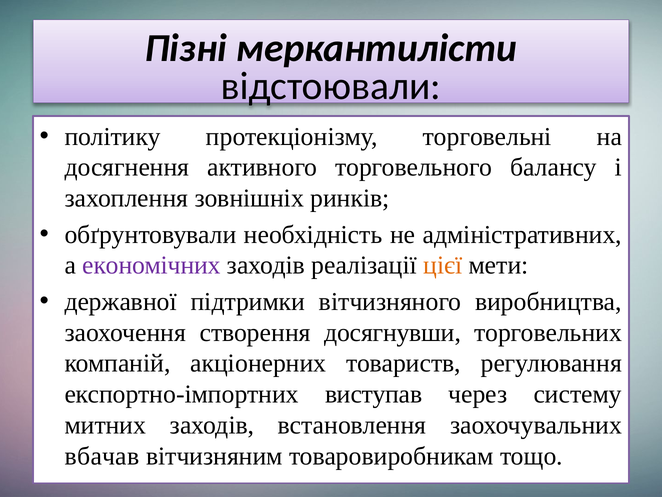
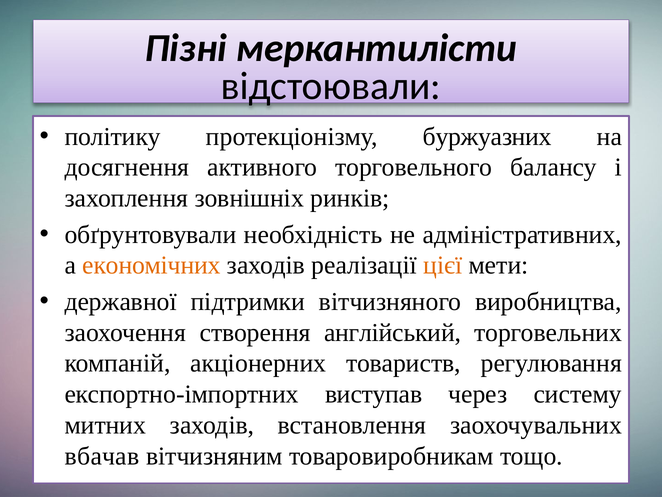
торговельні: торговельні -> буржуазних
економічних colour: purple -> orange
досягнувши: досягнувши -> англійський
